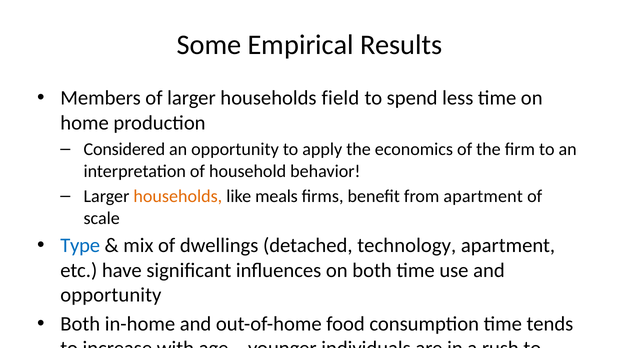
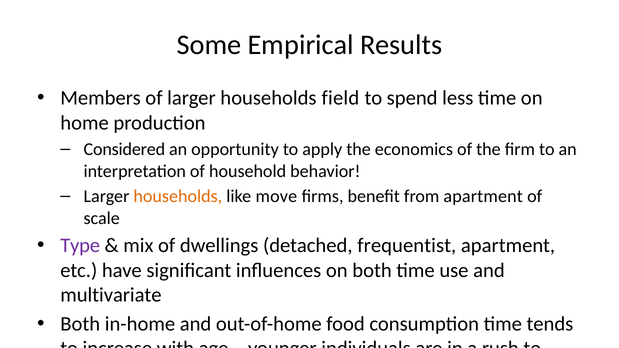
like meals: meals -> move
Type colour: blue -> purple
technology: technology -> frequentist
opportunity at (111, 295): opportunity -> multivariate
